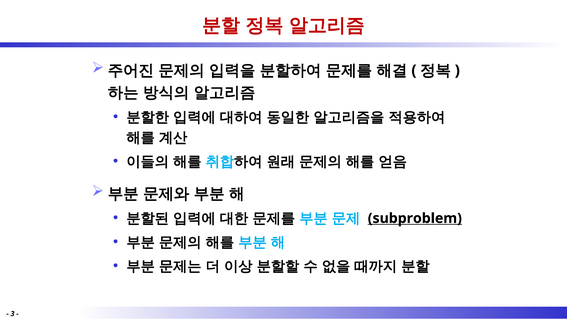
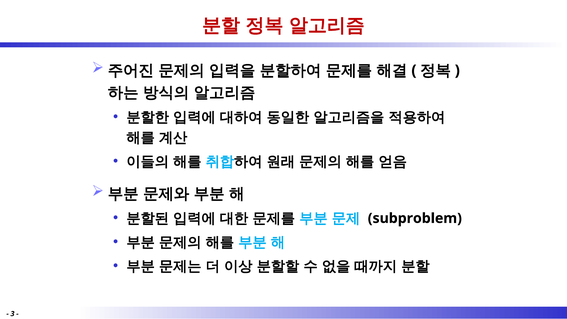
subproblem underline: present -> none
